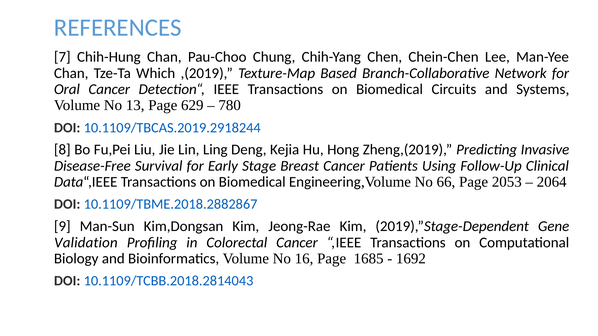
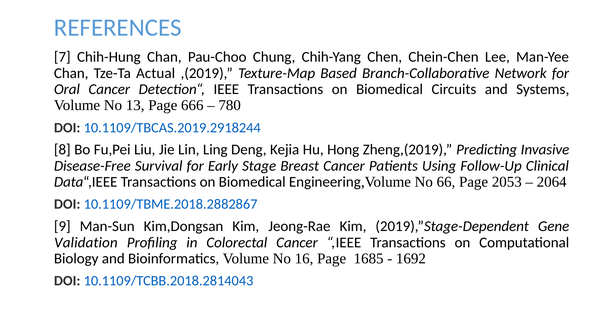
Which: Which -> Actual
629: 629 -> 666
